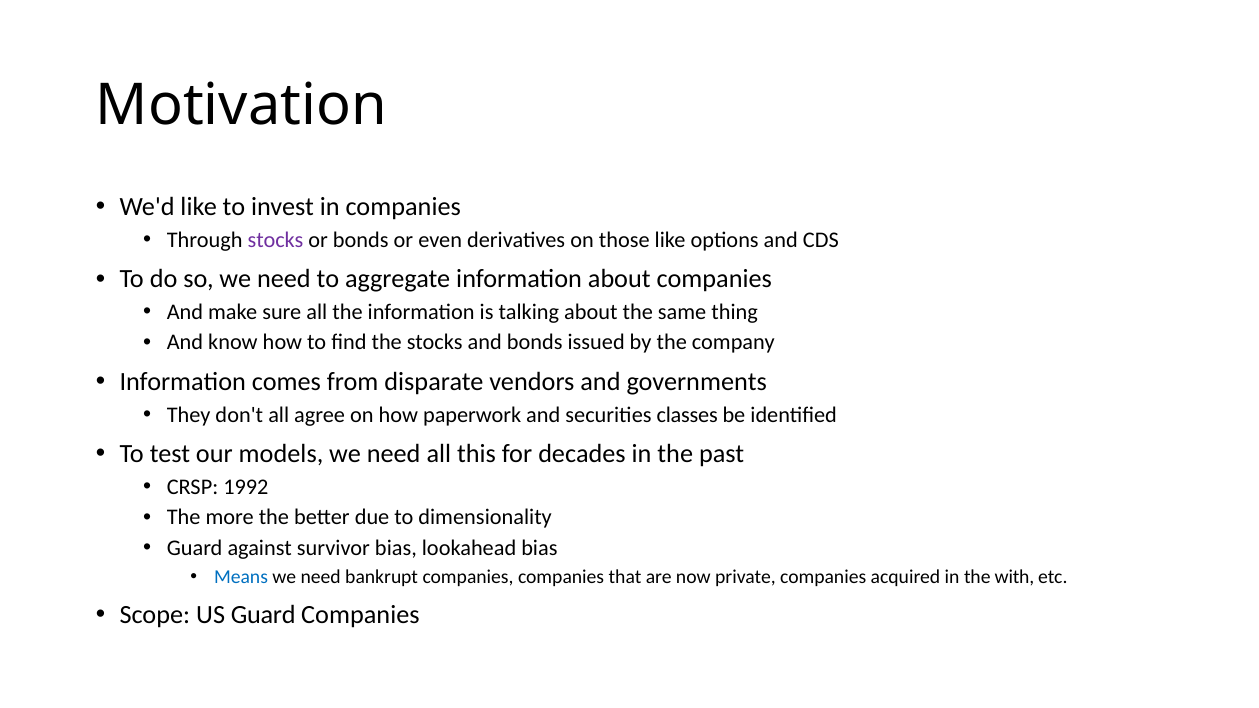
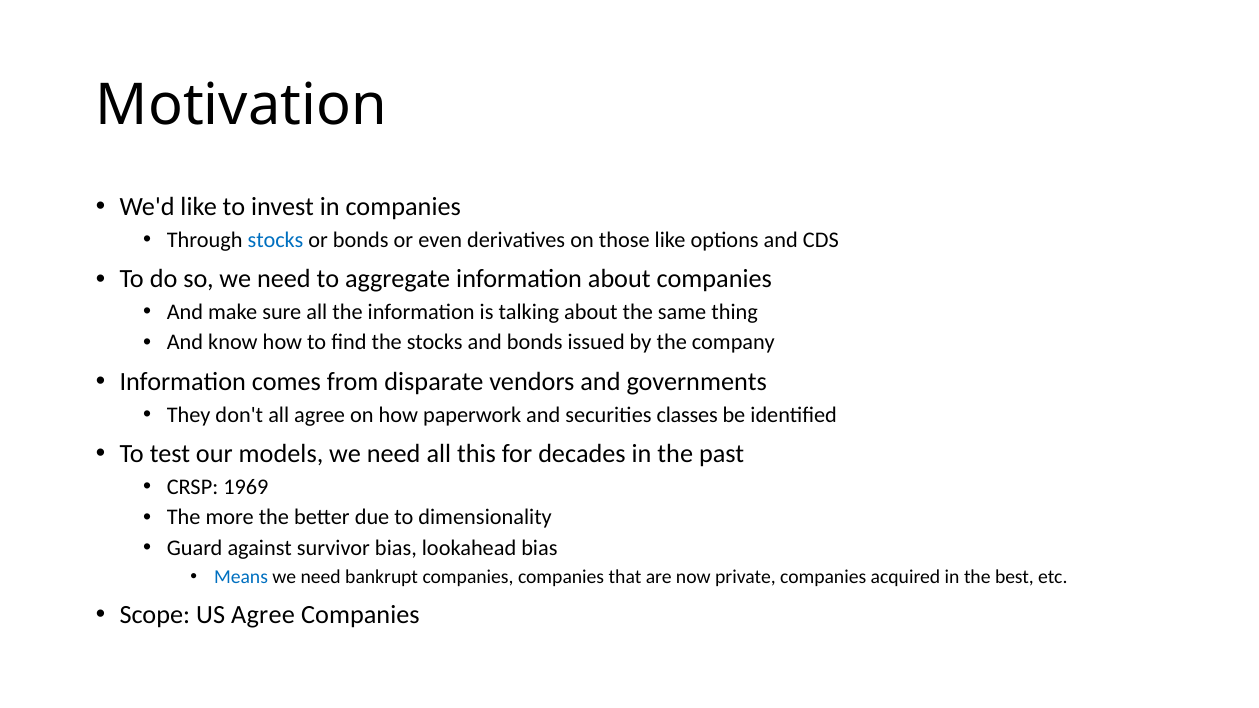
stocks at (276, 240) colour: purple -> blue
1992: 1992 -> 1969
with: with -> best
US Guard: Guard -> Agree
